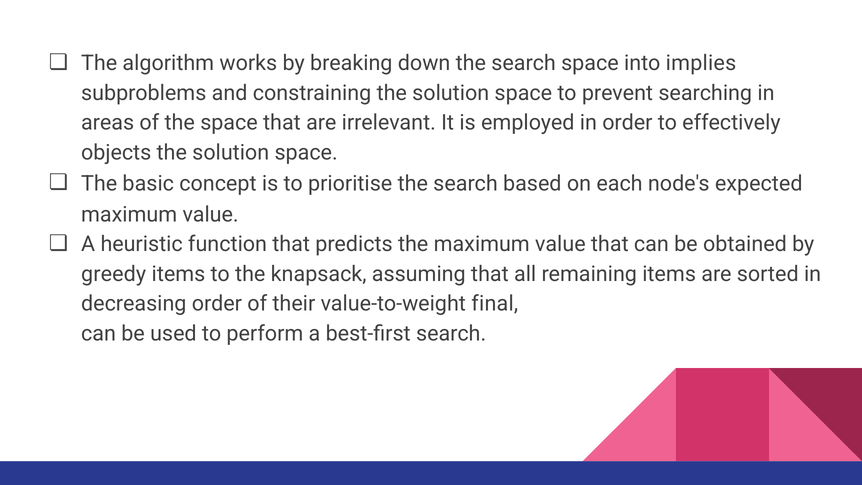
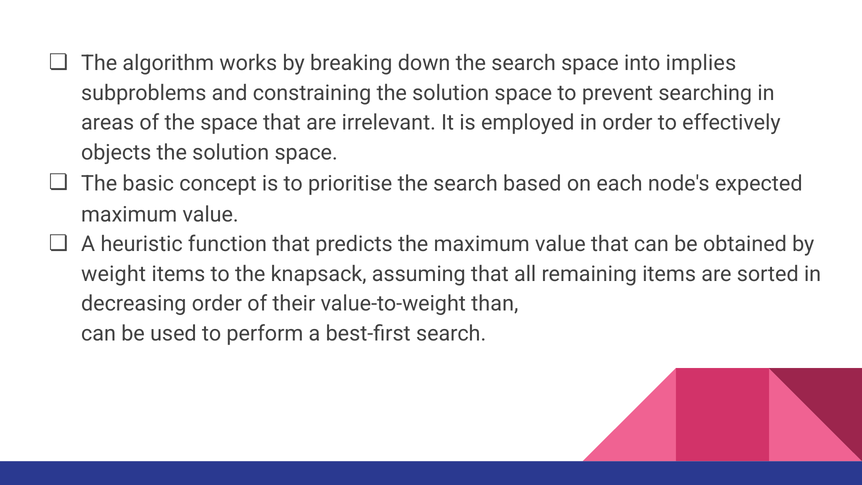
greedy: greedy -> weight
final: final -> than
